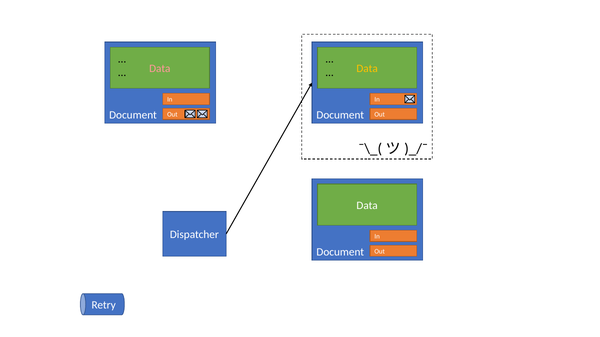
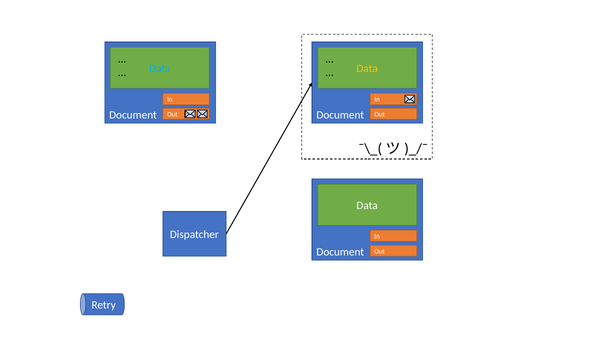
Data at (160, 69) colour: pink -> light blue
